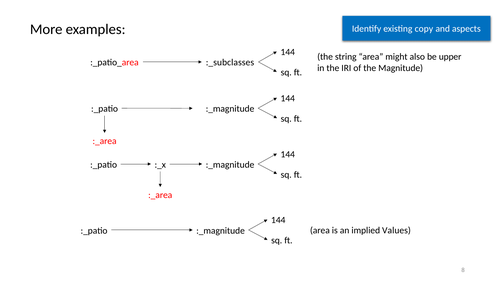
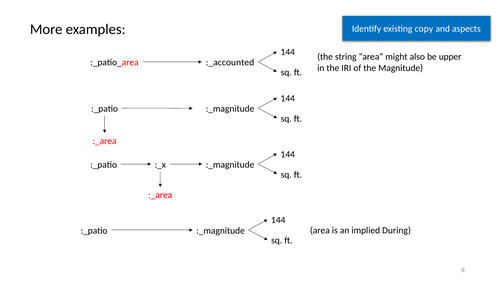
:_subclasses: :_subclasses -> :_accounted
Values: Values -> During
